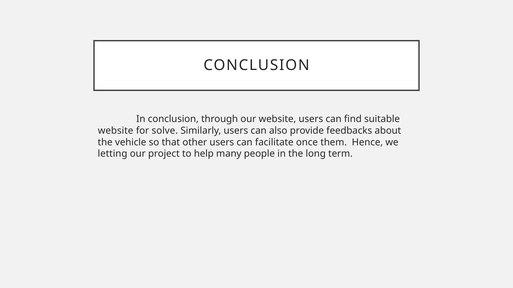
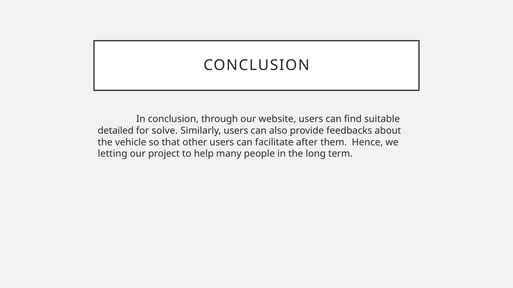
website at (116, 131): website -> detailed
once: once -> after
